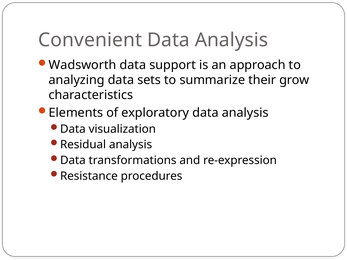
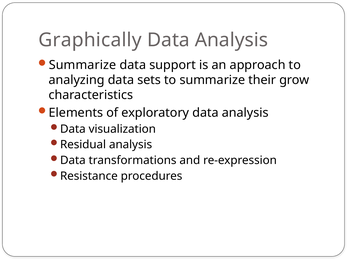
Convenient: Convenient -> Graphically
Wadsworth at (83, 65): Wadsworth -> Summarize
